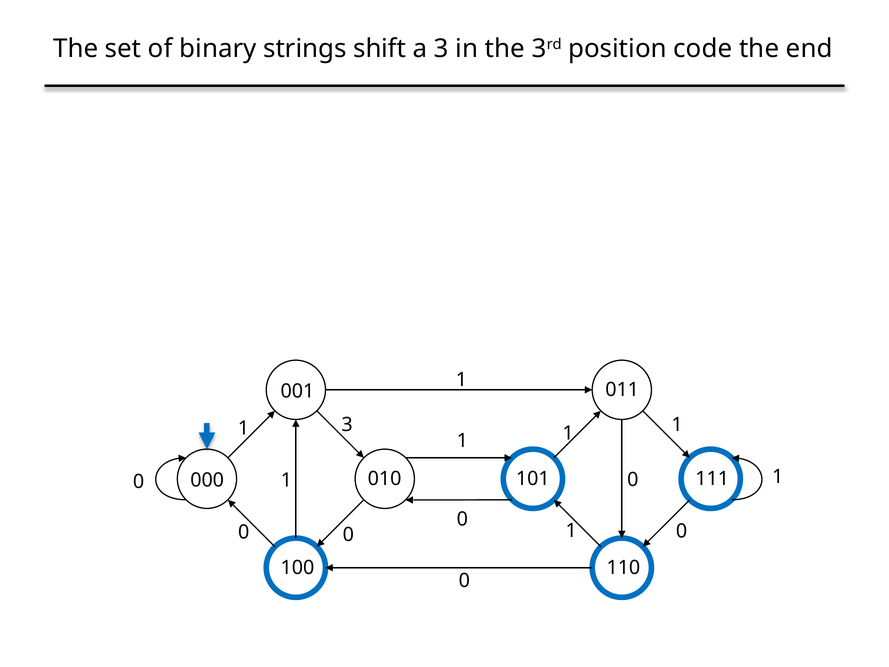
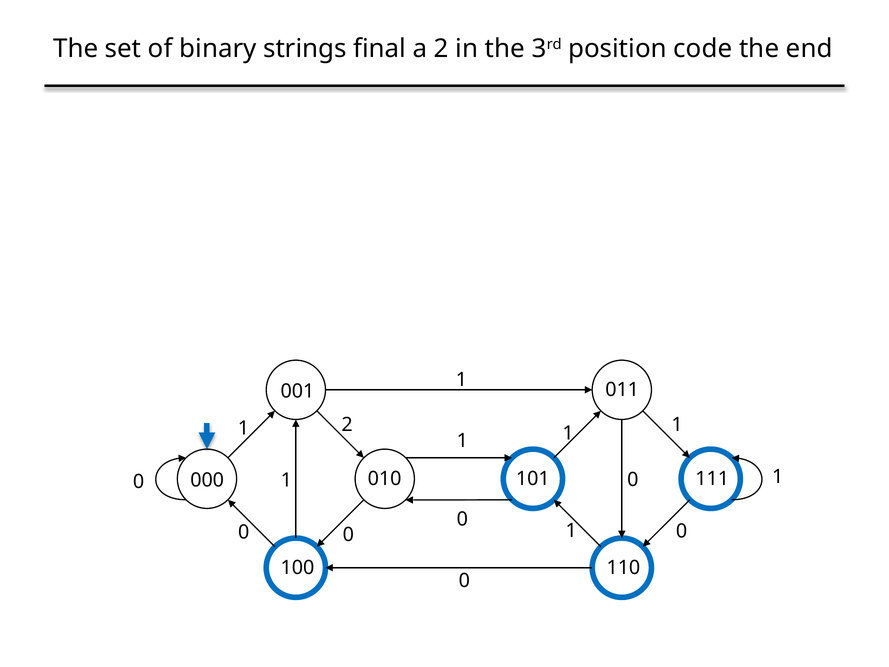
shift: shift -> final
a 3: 3 -> 2
1 3: 3 -> 2
